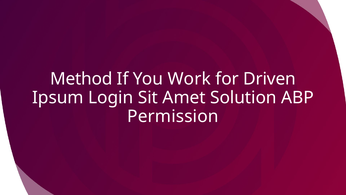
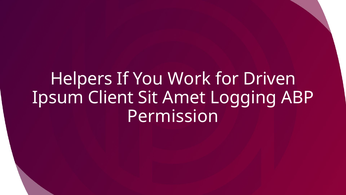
Method: Method -> Helpers
Login: Login -> Client
Solution: Solution -> Logging
